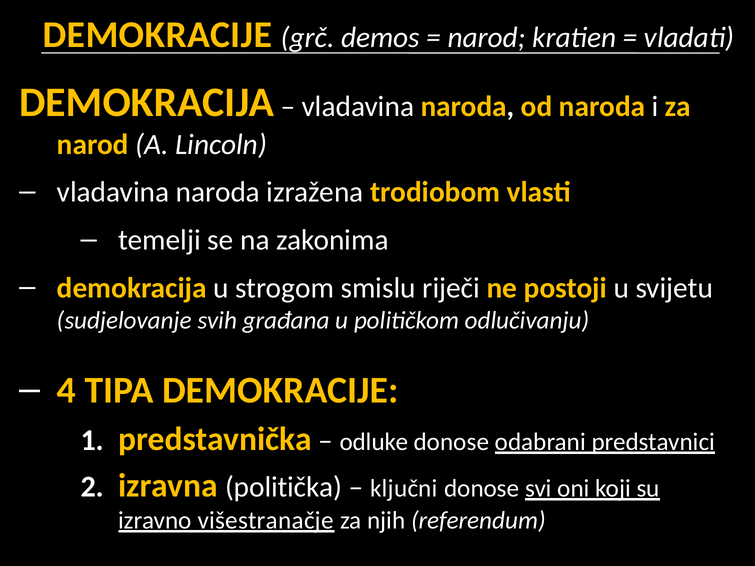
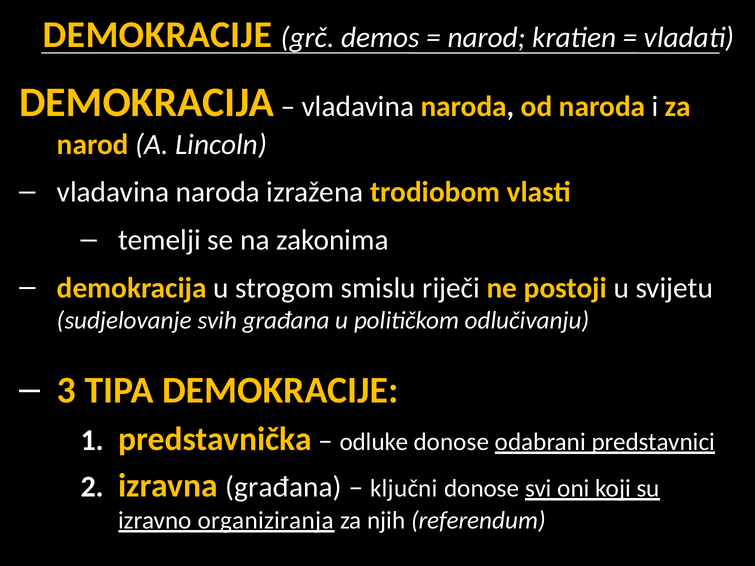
4: 4 -> 3
izravna politička: politička -> građana
višestranačje: višestranačje -> organiziranja
